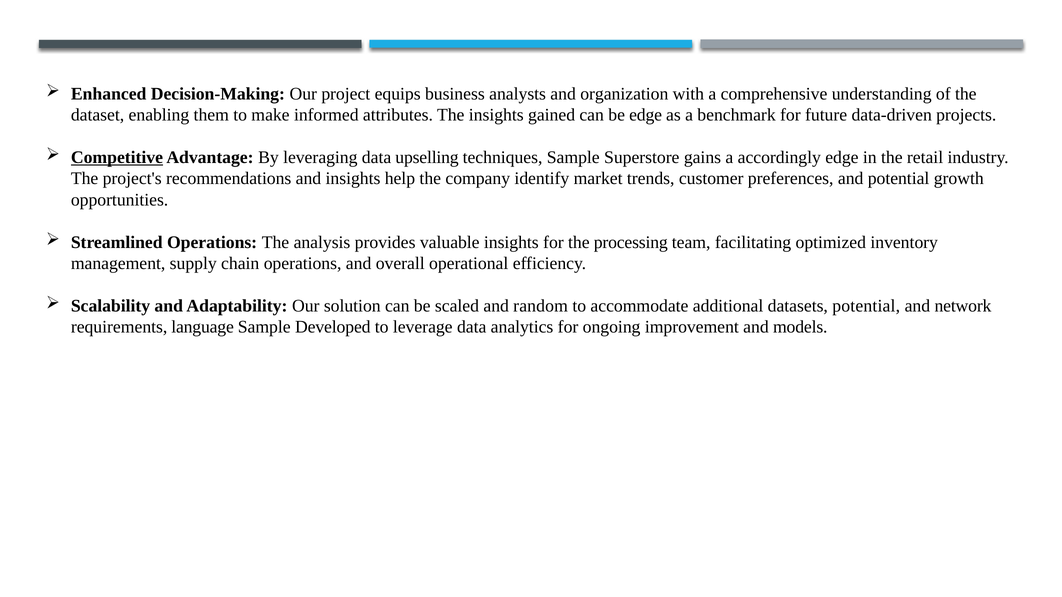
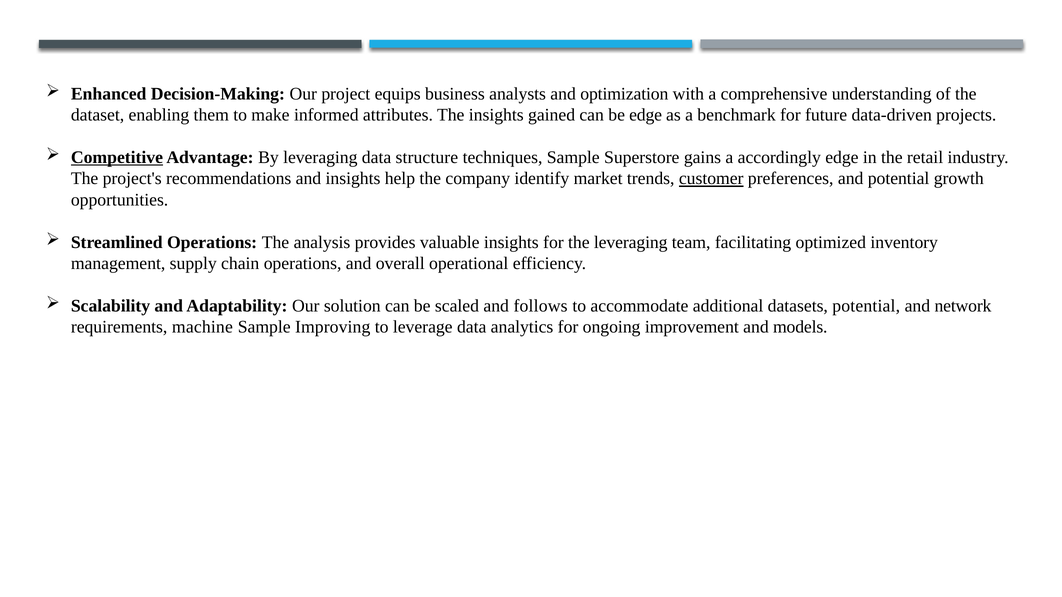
organization: organization -> optimization
upselling: upselling -> structure
customer underline: none -> present
the processing: processing -> leveraging
random: random -> follows
language: language -> machine
Developed: Developed -> Improving
